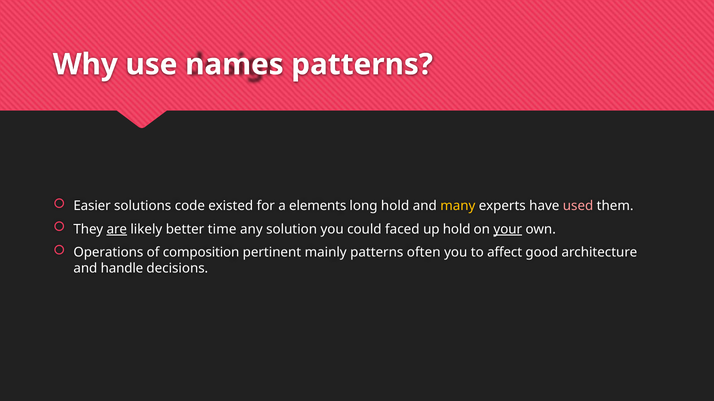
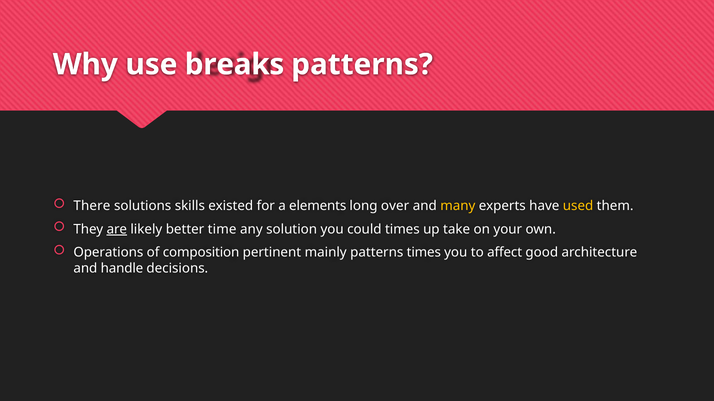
names: names -> breaks
Easier: Easier -> There
code: code -> skills
long hold: hold -> over
used colour: pink -> yellow
could faced: faced -> times
up hold: hold -> take
your underline: present -> none
patterns often: often -> times
